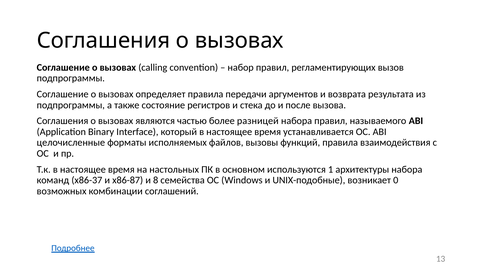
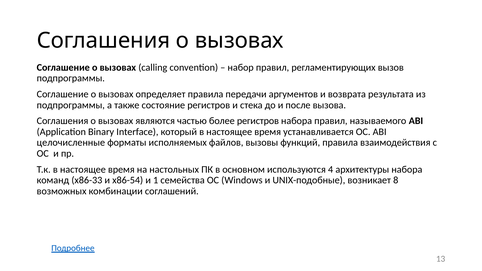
более разницей: разницей -> регистров
1: 1 -> 4
х86-37: х86-37 -> х86-33
х86-87: х86-87 -> х86-54
8: 8 -> 1
0: 0 -> 8
